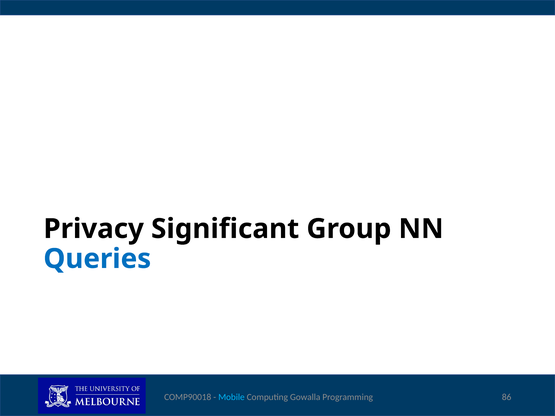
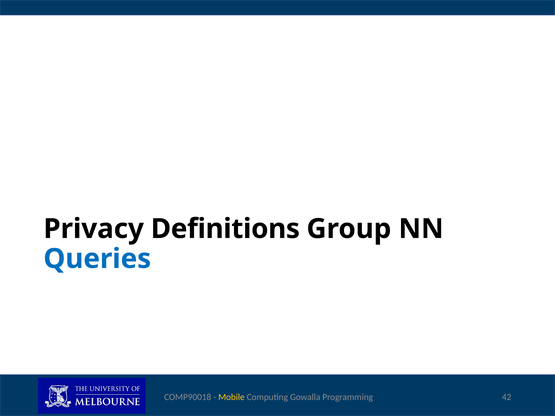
Significant: Significant -> Definitions
Mobile colour: light blue -> yellow
86: 86 -> 42
